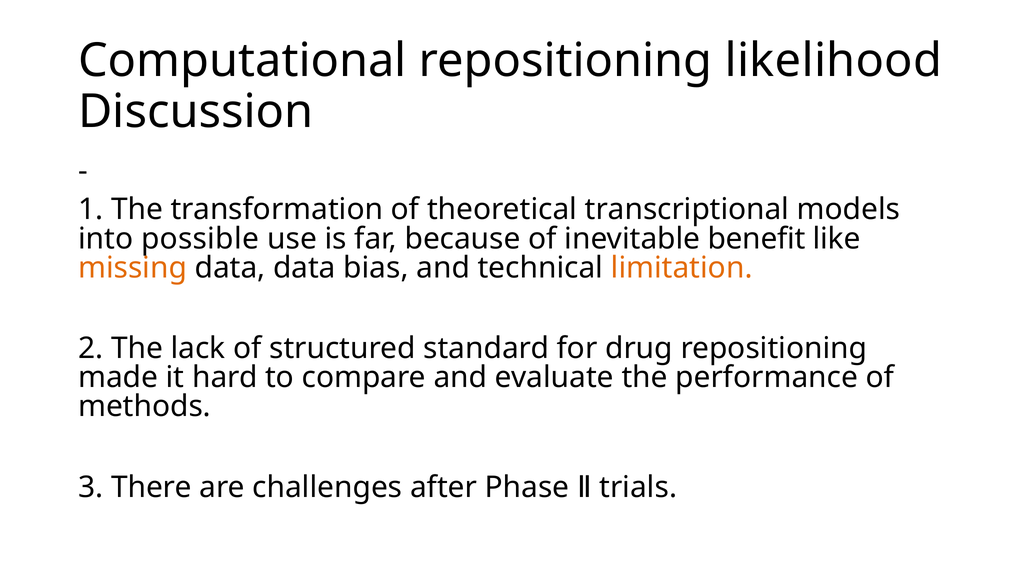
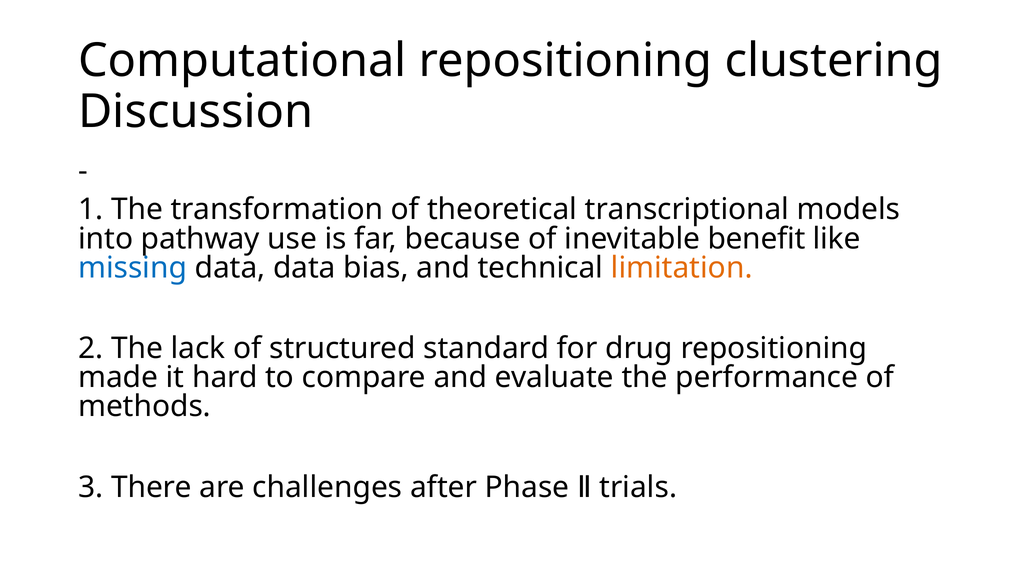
likelihood: likelihood -> clustering
possible: possible -> pathway
missing colour: orange -> blue
